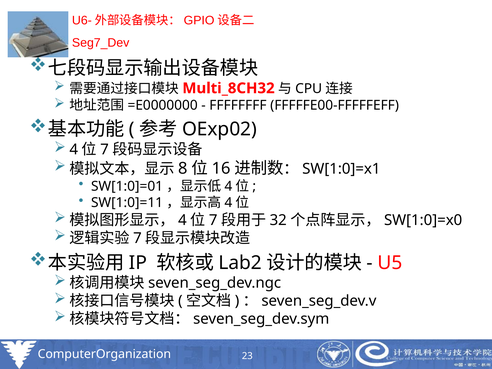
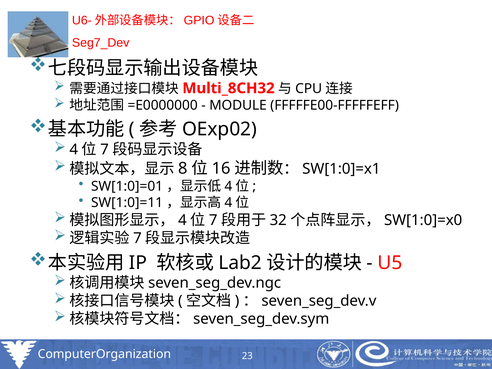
FFFFFFFF: FFFFFFFF -> MODULE
